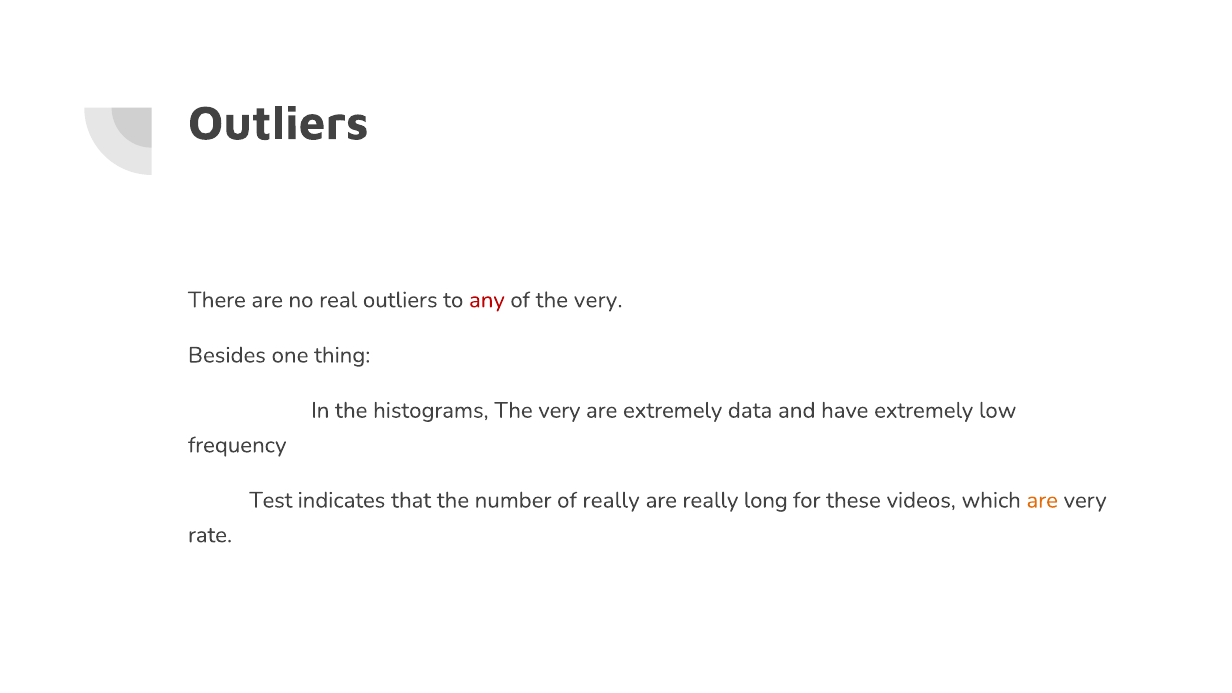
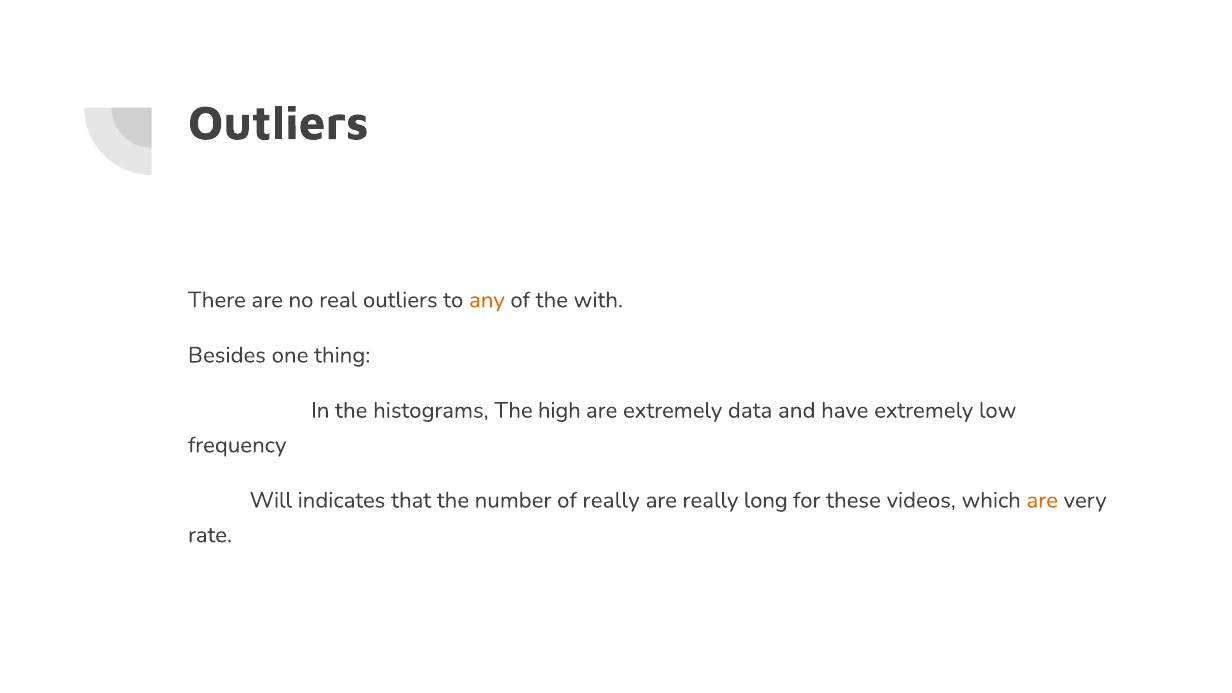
any colour: red -> orange
of the very: very -> with
histograms The very: very -> high
Test: Test -> Will
